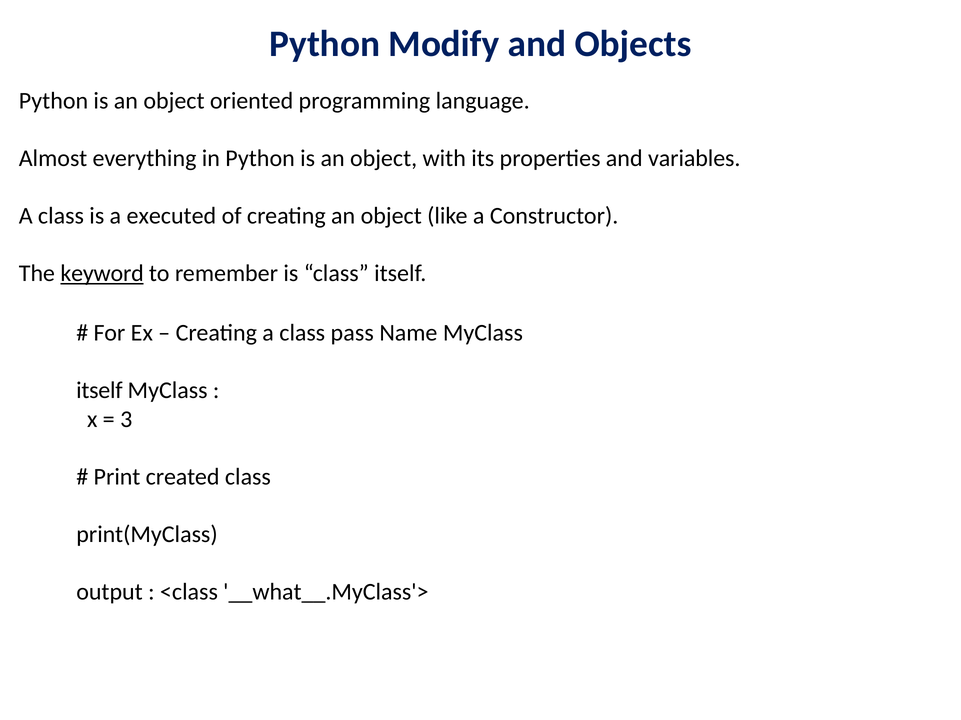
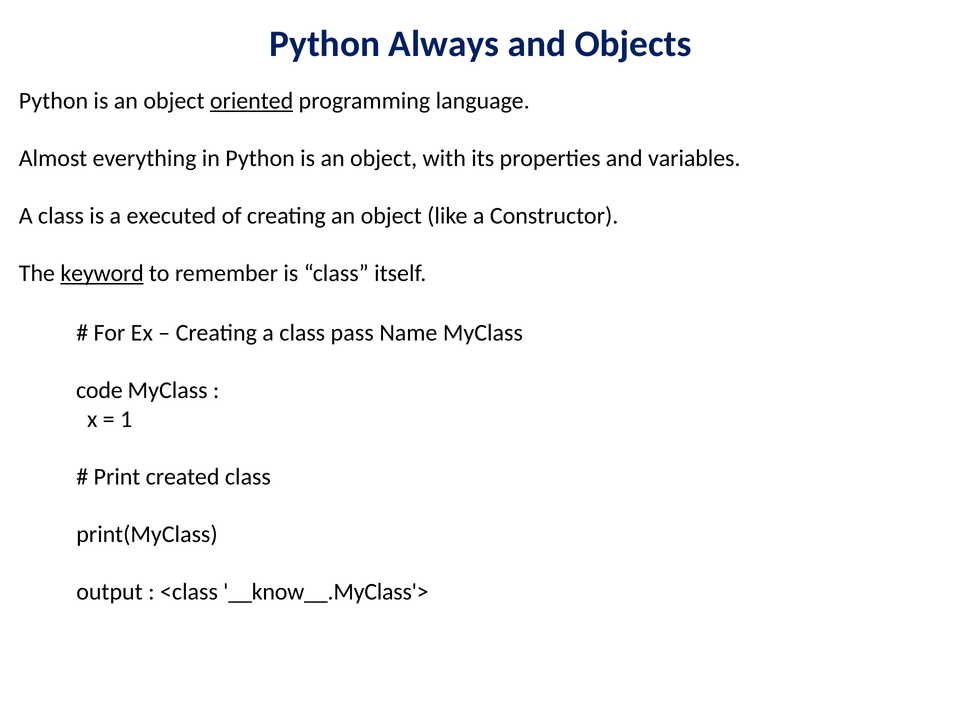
Modify: Modify -> Always
oriented underline: none -> present
itself at (99, 391): itself -> code
3: 3 -> 1
__what__.MyClass'>: __what__.MyClass'> -> __know__.MyClass'>
